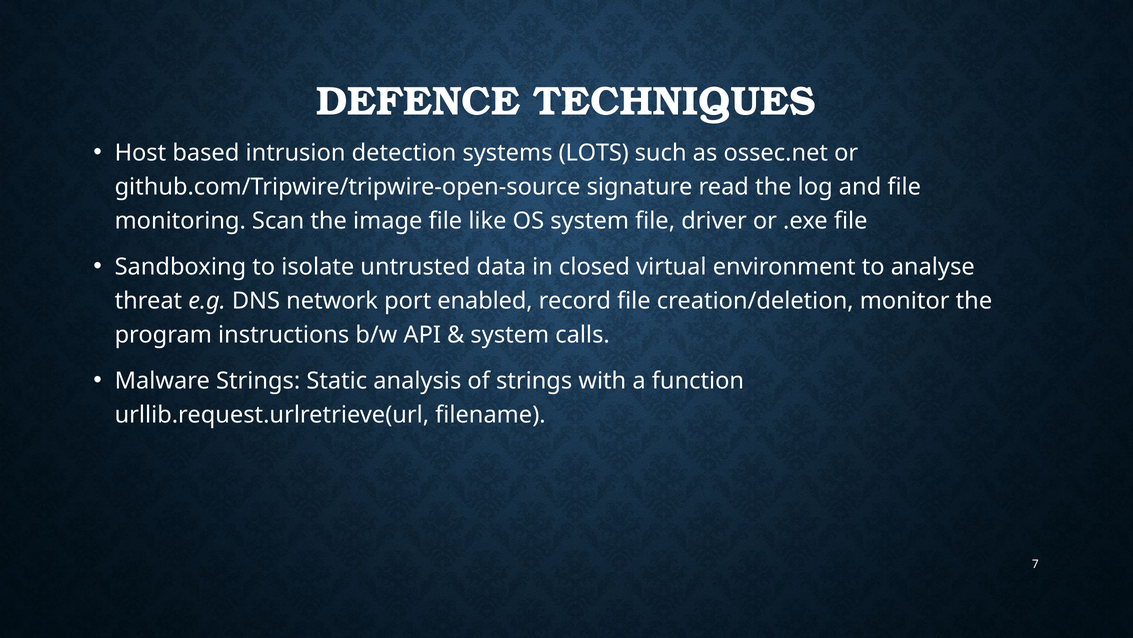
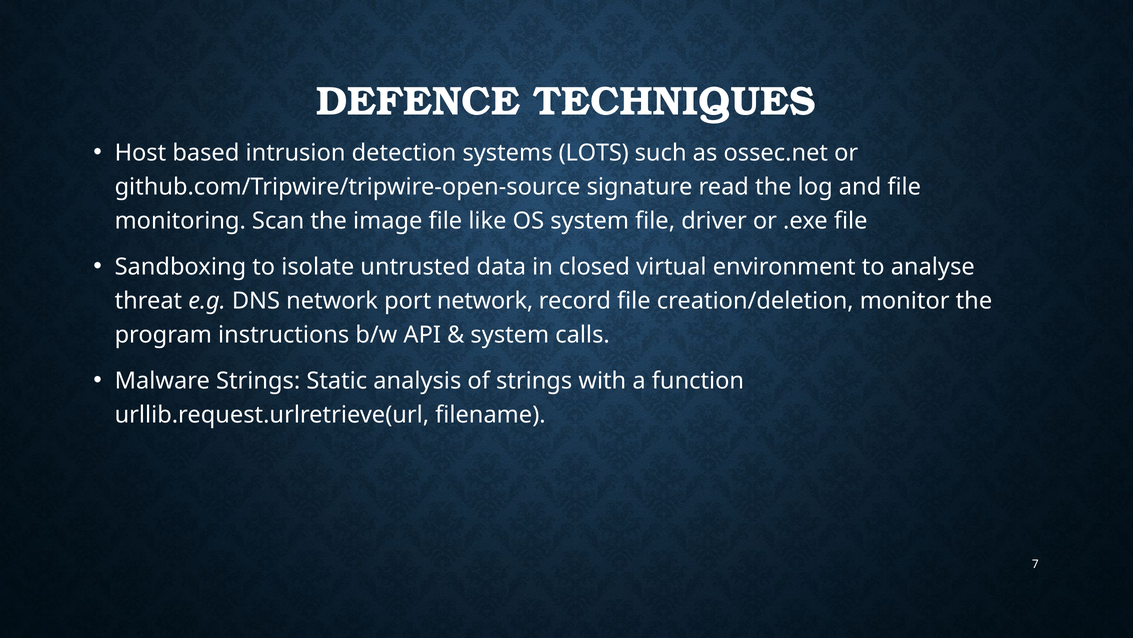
port enabled: enabled -> network
